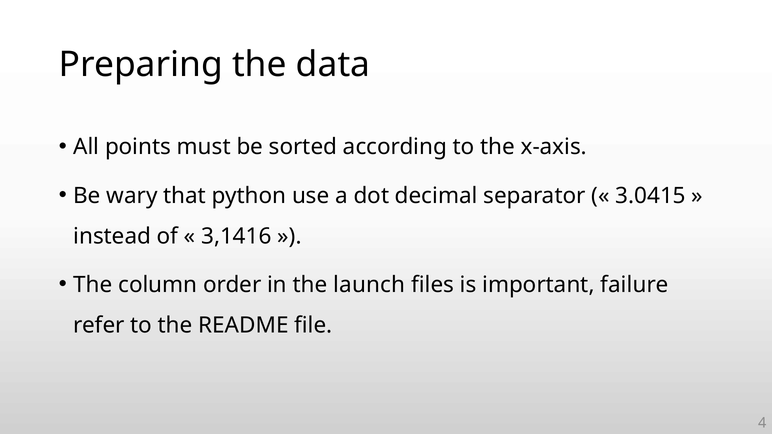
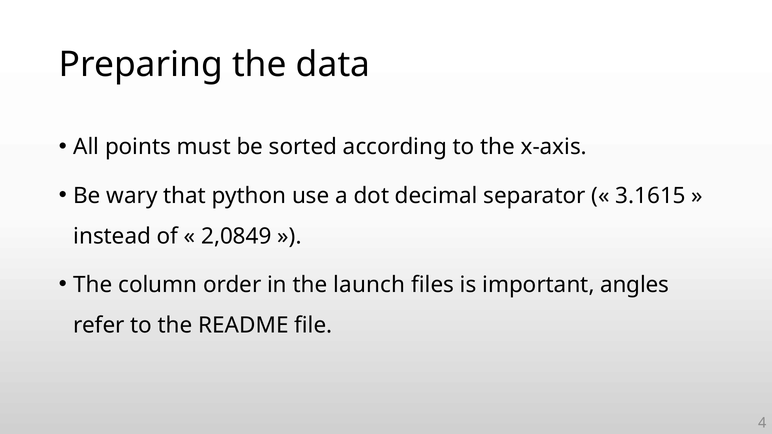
3.0415: 3.0415 -> 3.1615
3,1416: 3,1416 -> 2,0849
failure: failure -> angles
